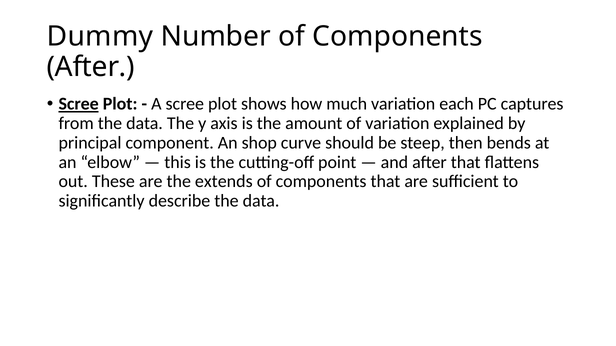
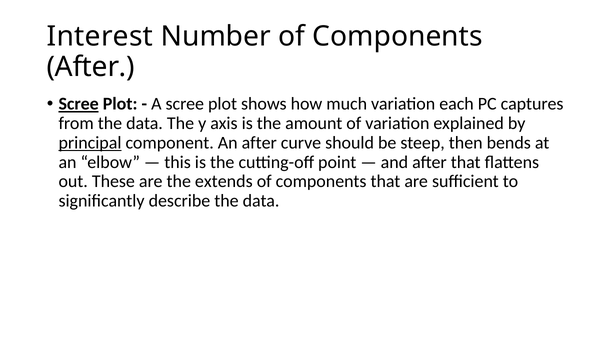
Dummy: Dummy -> Interest
principal underline: none -> present
An shop: shop -> after
